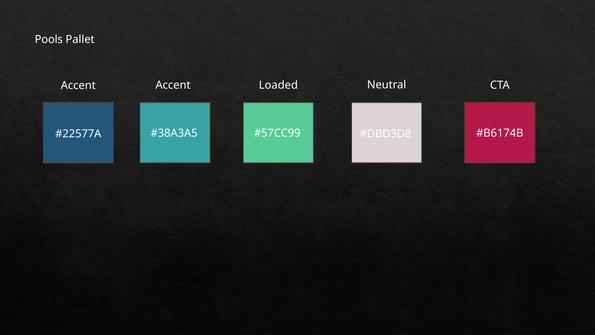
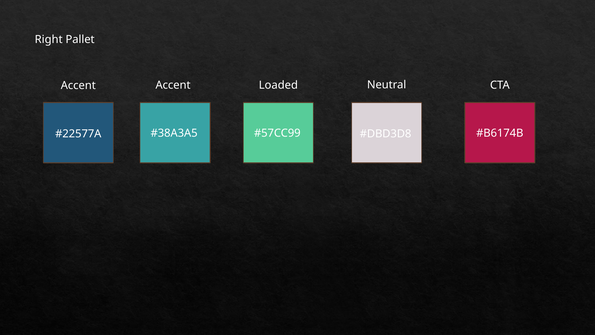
Pools: Pools -> Right
